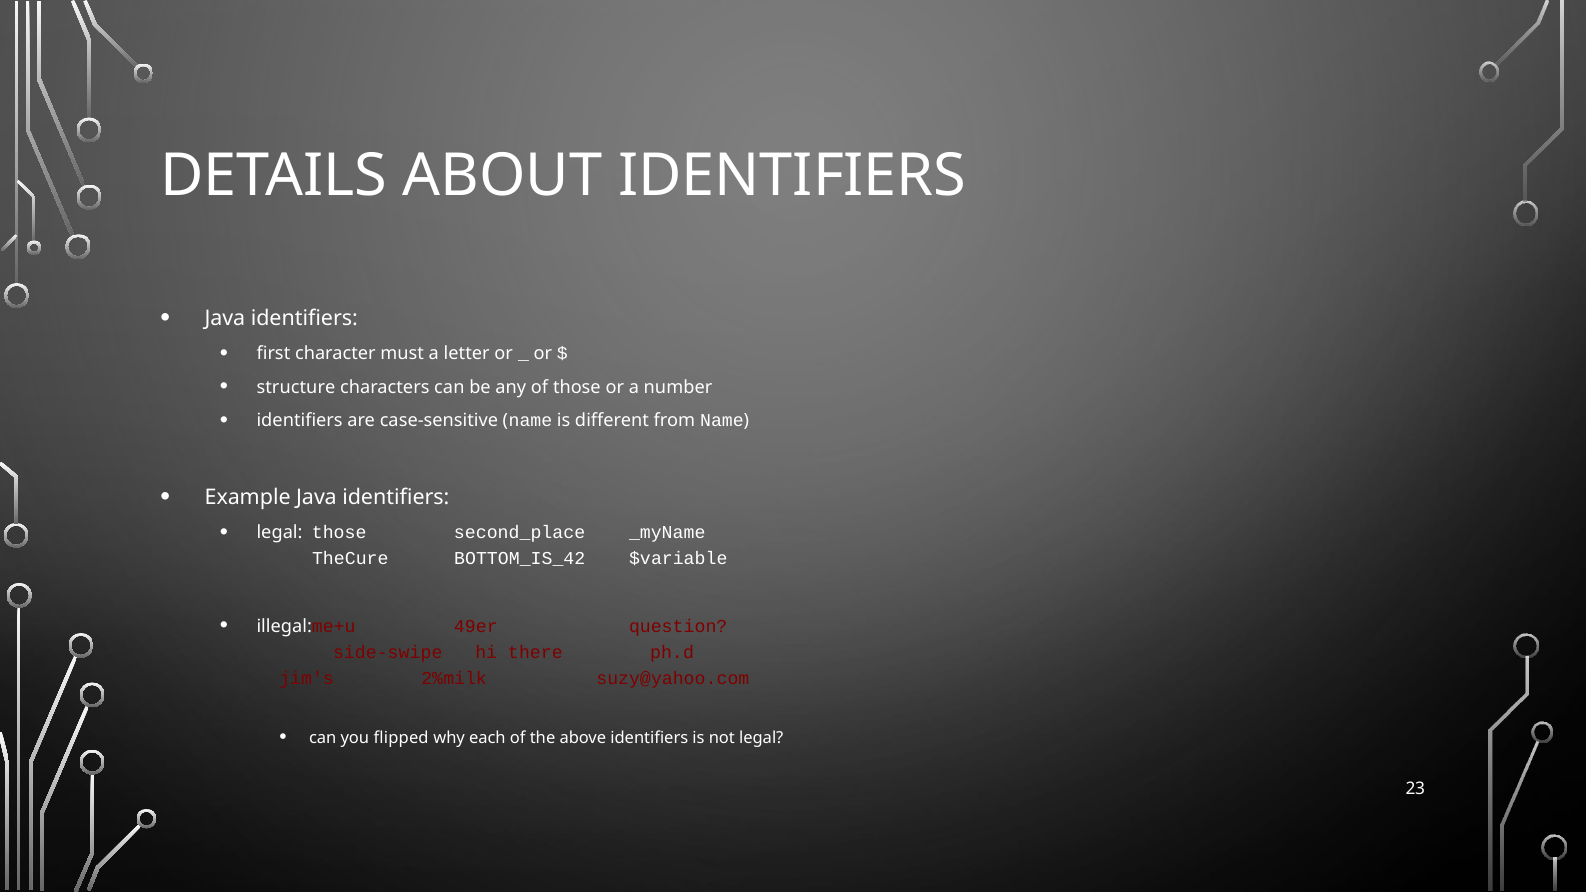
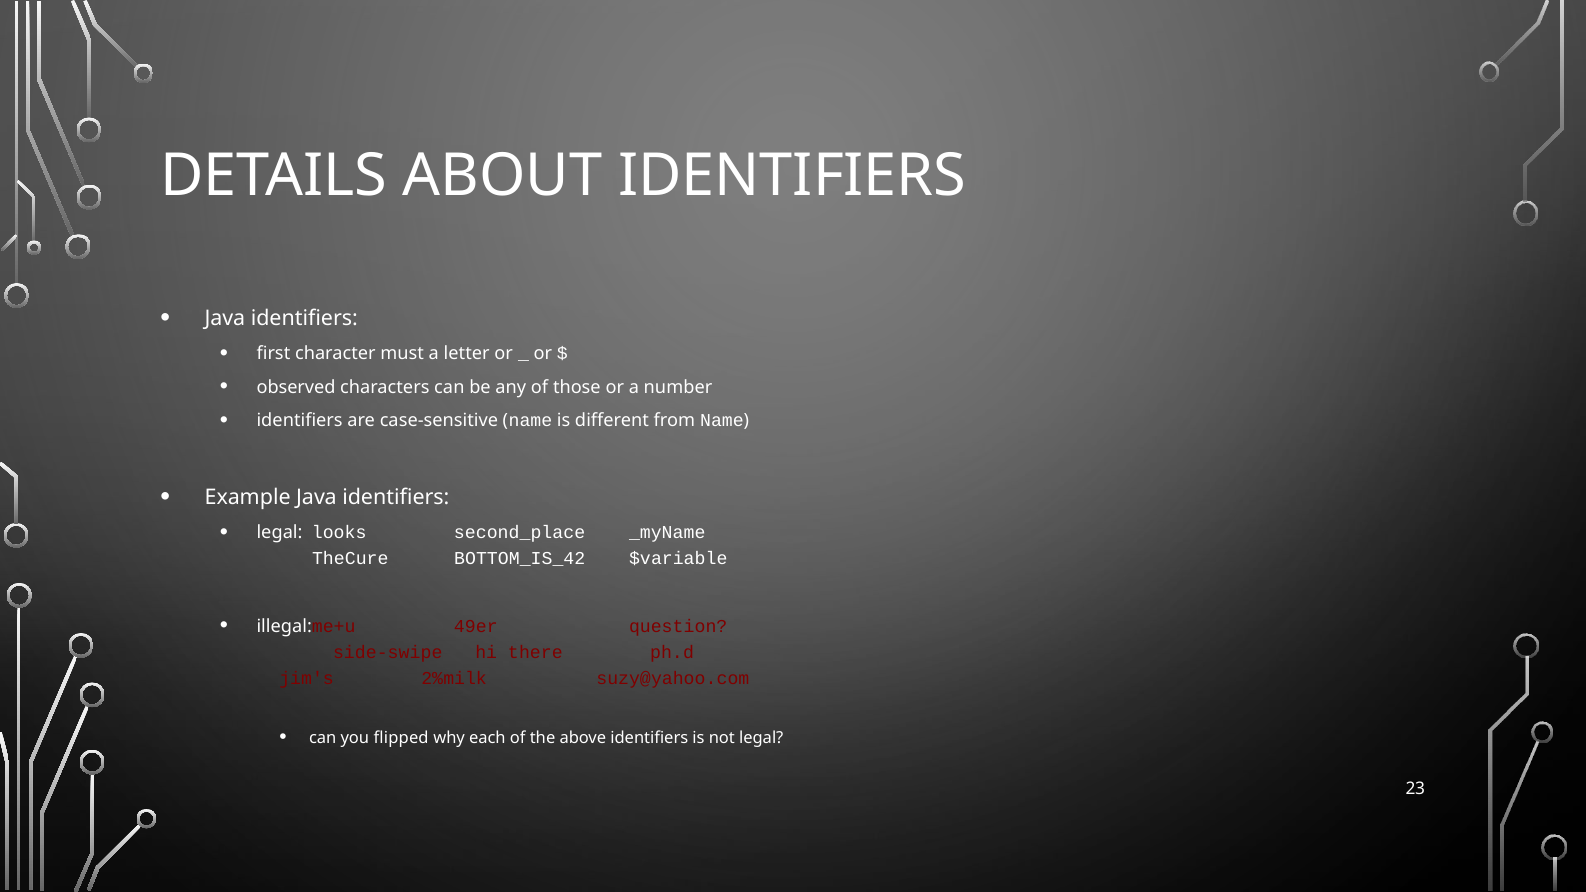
structure: structure -> observed
legal those: those -> looks
